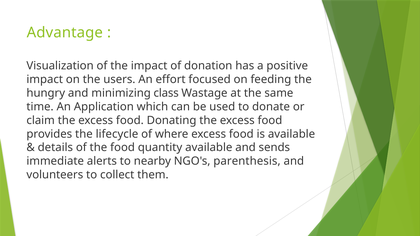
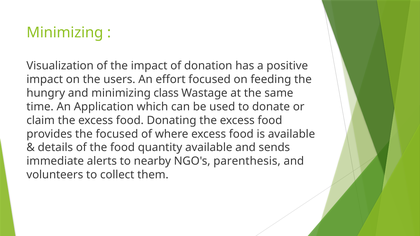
Advantage at (65, 33): Advantage -> Minimizing
the lifecycle: lifecycle -> focused
